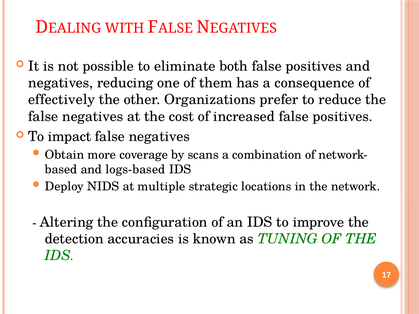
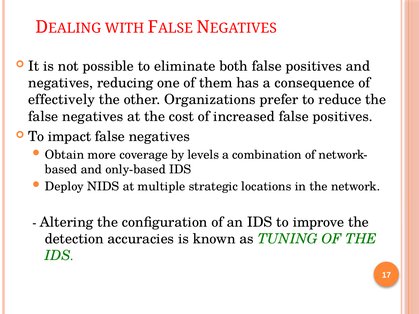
scans: scans -> levels
logs-based: logs-based -> only-based
